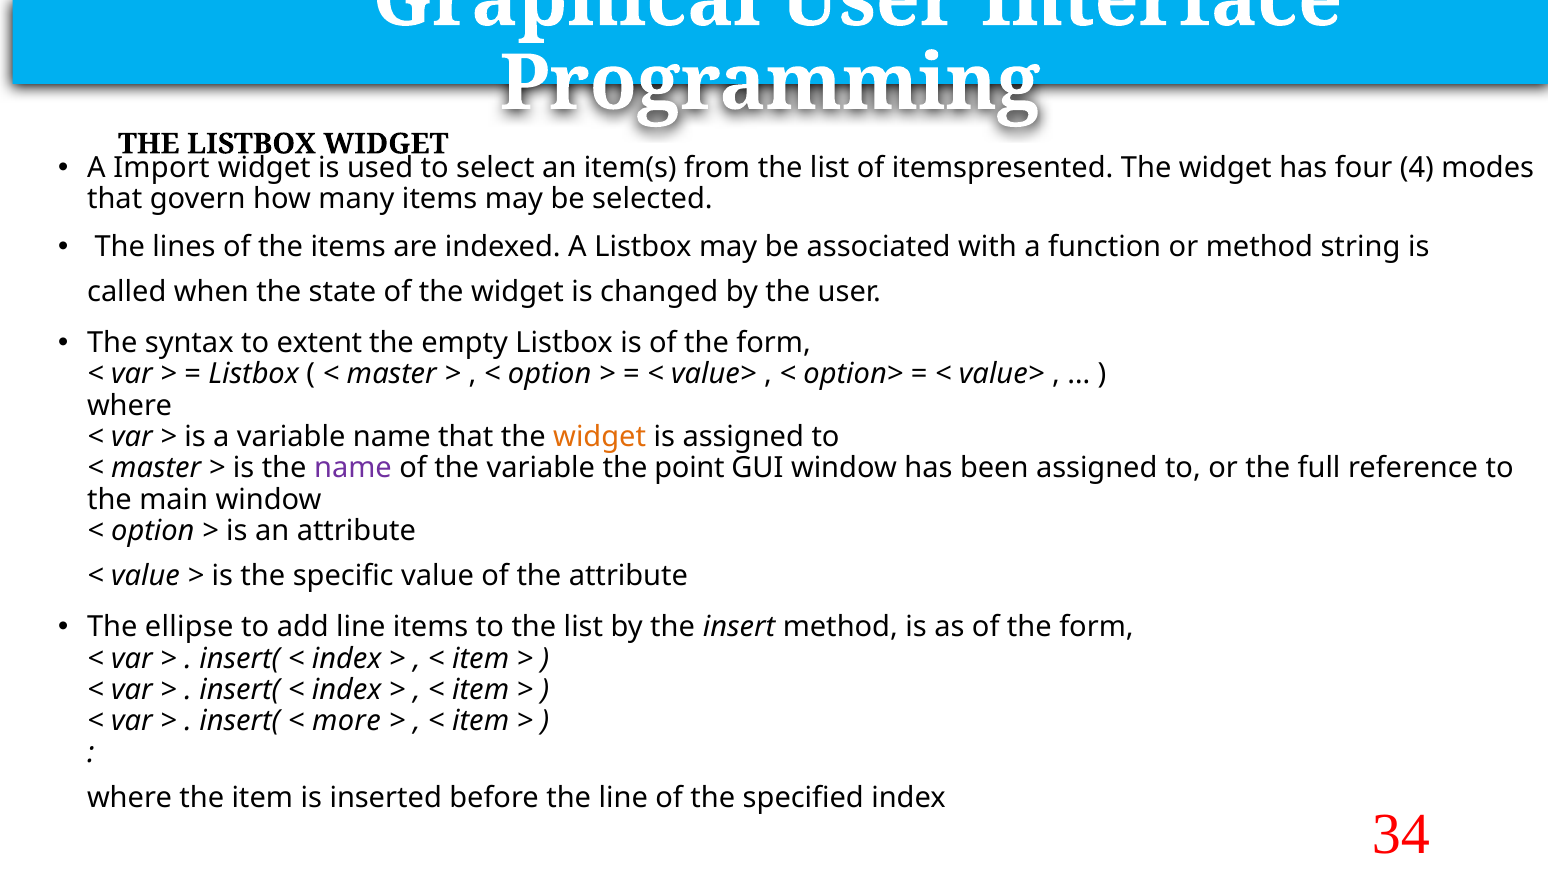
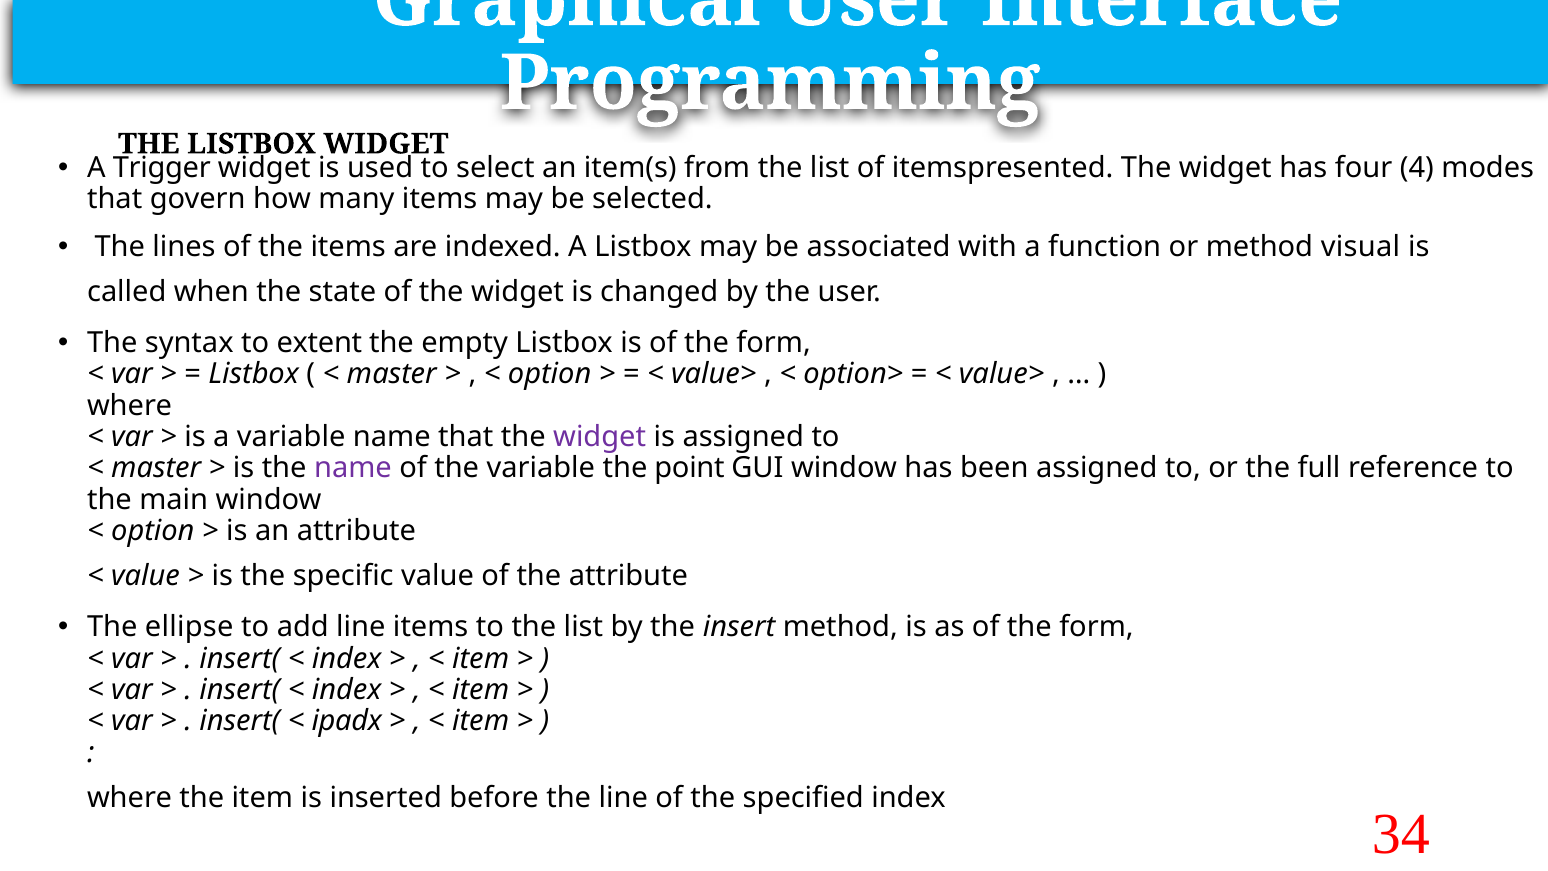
Import: Import -> Trigger
string: string -> visual
widget at (600, 437) colour: orange -> purple
more: more -> ipadx
